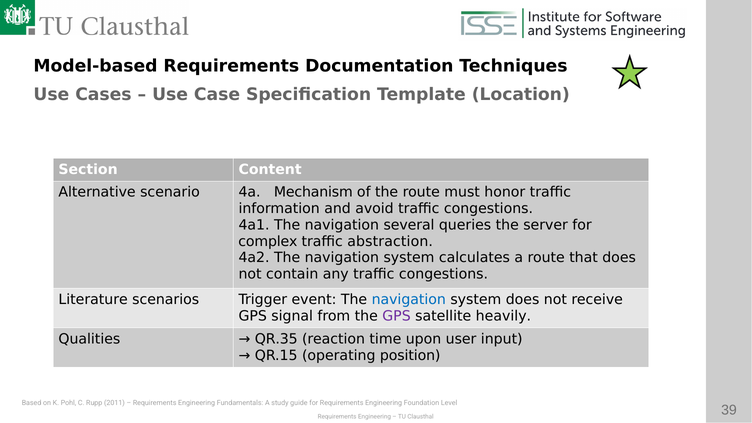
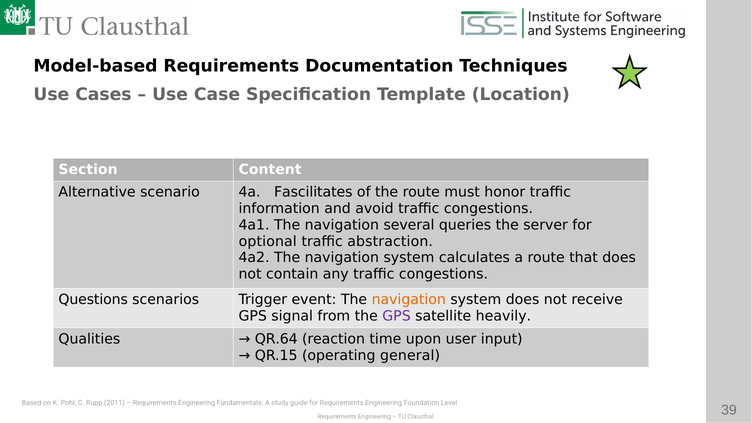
Mechanism: Mechanism -> Fascilitates
complex: complex -> optional
Literature: Literature -> Questions
navigation at (409, 300) colour: blue -> orange
QR.35: QR.35 -> QR.64
position: position -> general
